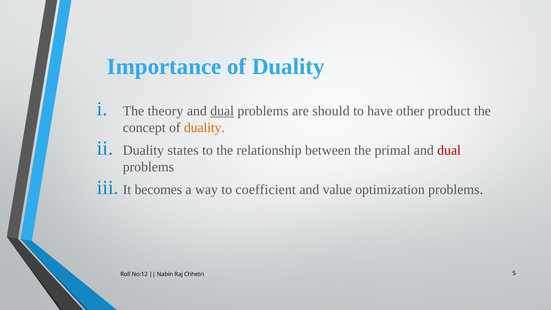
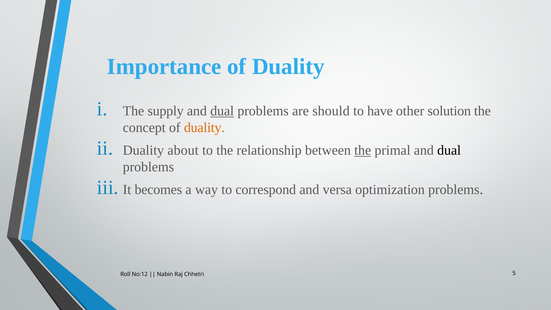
theory: theory -> supply
product: product -> solution
states: states -> about
the at (363, 150) underline: none -> present
dual at (449, 150) colour: red -> black
coefficient: coefficient -> correspond
value: value -> versa
